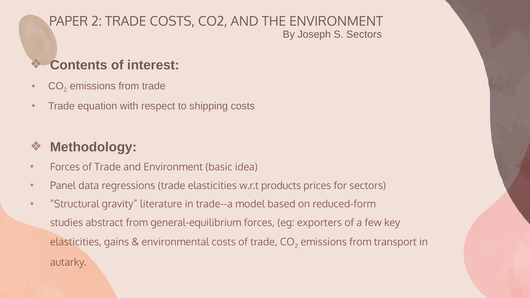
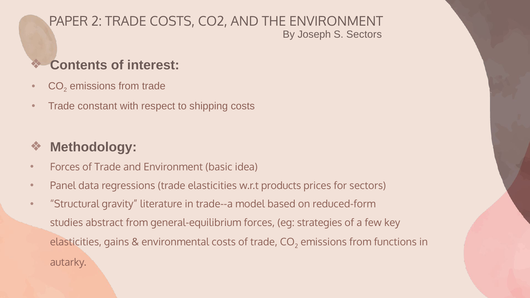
equation: equation -> constant
exporters: exporters -> strategies
transport: transport -> functions
